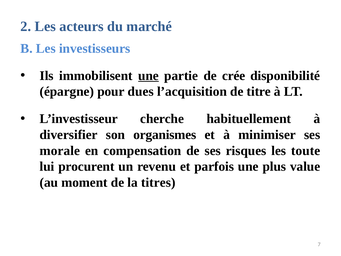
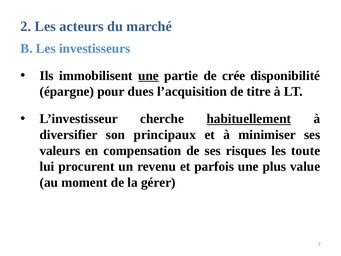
habituellement underline: none -> present
organismes: organismes -> principaux
morale: morale -> valeurs
titres: titres -> gérer
